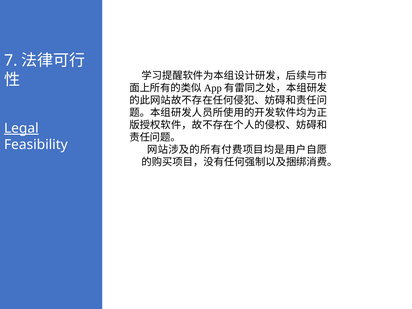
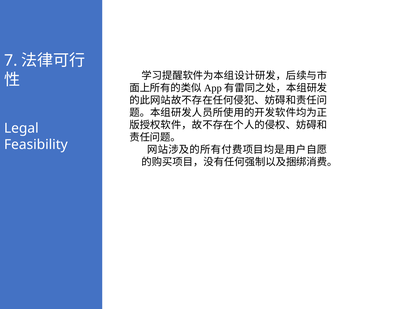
Legal underline: present -> none
